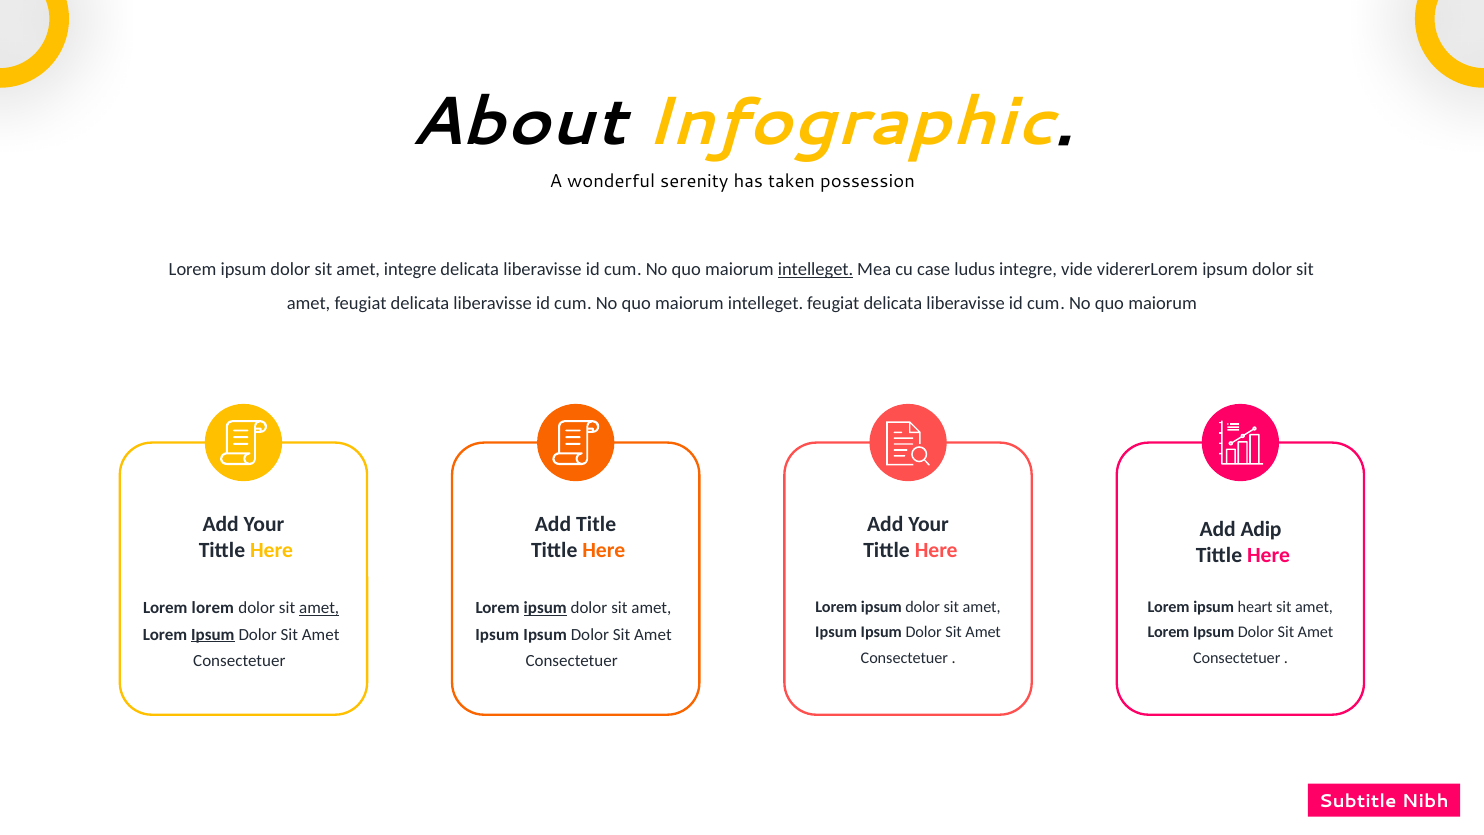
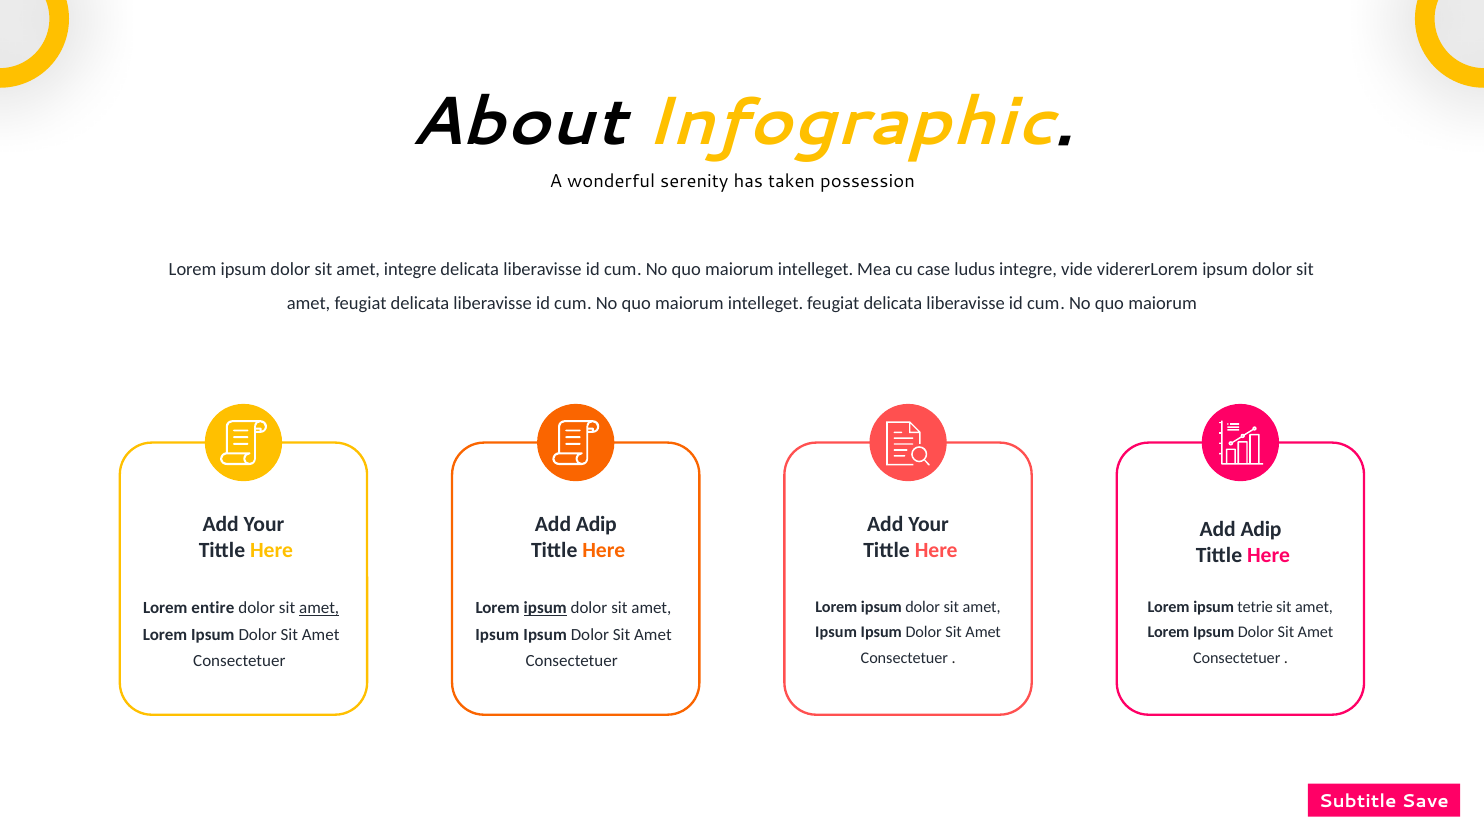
intelleget at (816, 270) underline: present -> none
Title at (596, 524): Title -> Adip
heart: heart -> tetrie
Lorem lorem: lorem -> entire
Ipsum at (213, 634) underline: present -> none
Nibh: Nibh -> Save
